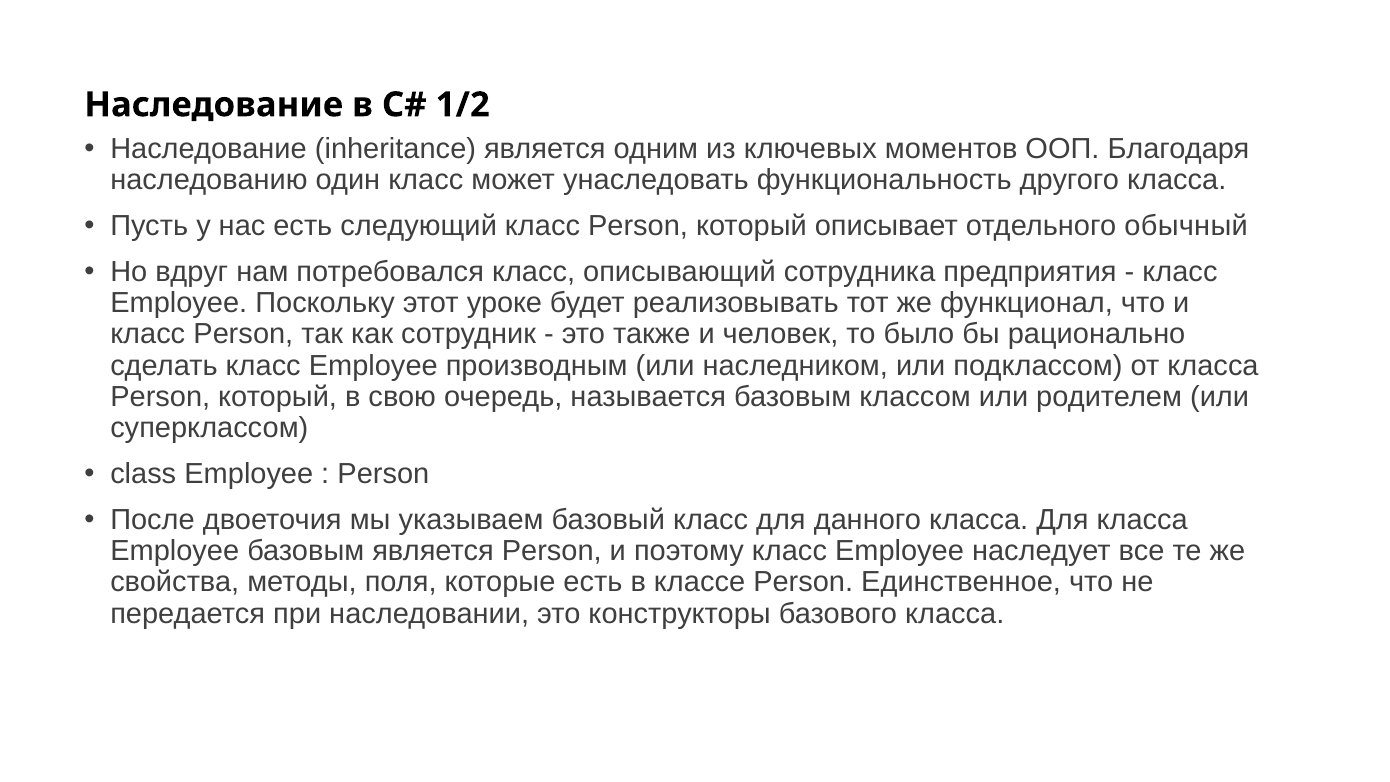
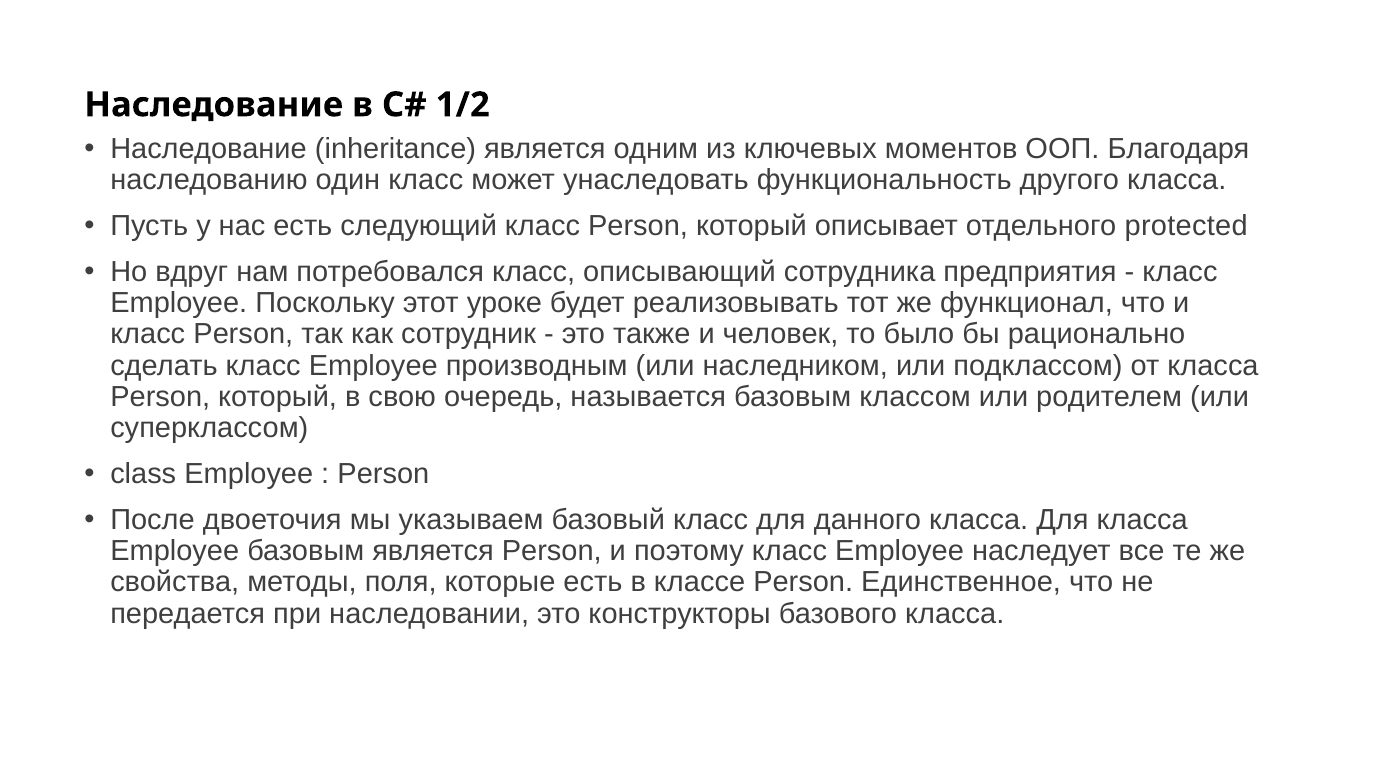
обычный: обычный -> protected
